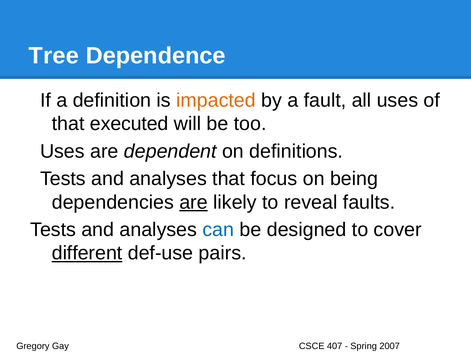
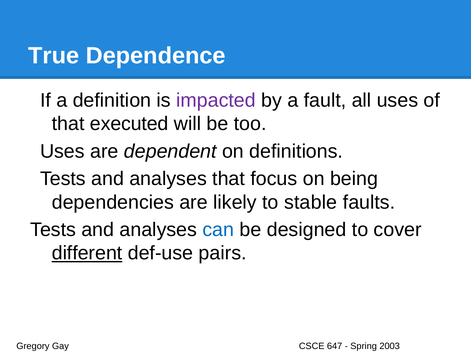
Tree: Tree -> True
impacted colour: orange -> purple
are at (194, 202) underline: present -> none
reveal: reveal -> stable
407: 407 -> 647
2007: 2007 -> 2003
